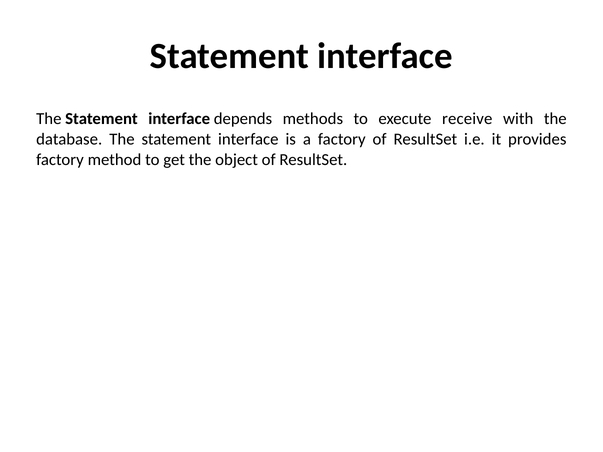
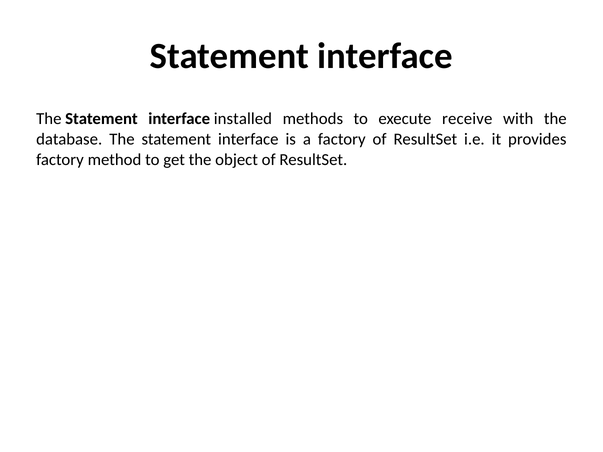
depends: depends -> installed
